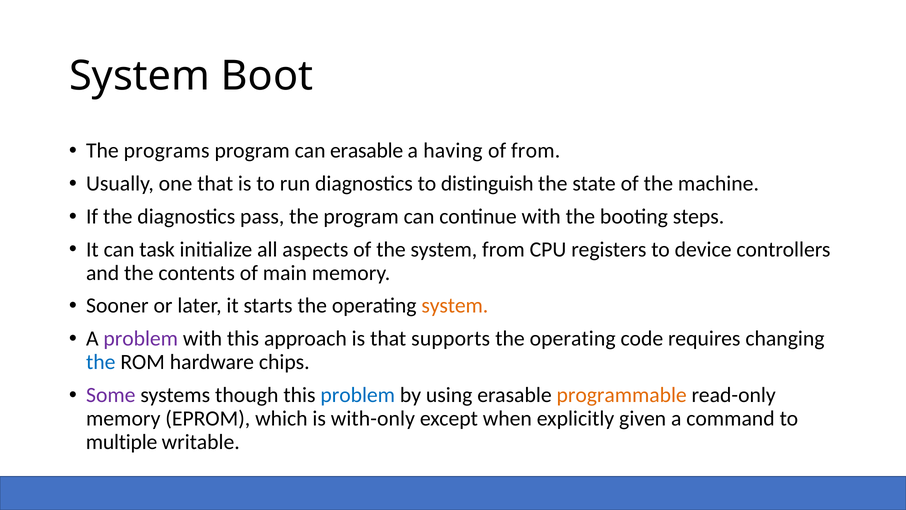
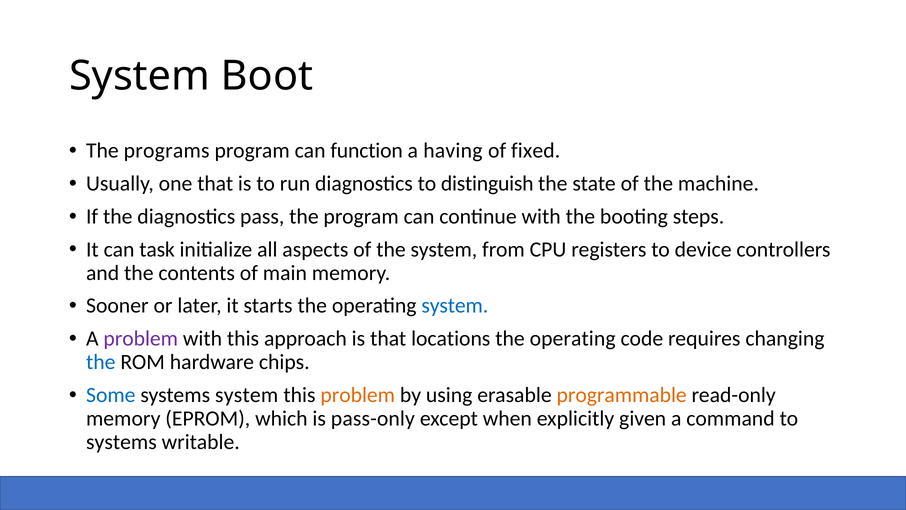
can erasable: erasable -> function
of from: from -> fixed
system at (455, 306) colour: orange -> blue
supports: supports -> locations
Some colour: purple -> blue
systems though: though -> system
problem at (358, 395) colour: blue -> orange
with-only: with-only -> pass-only
multiple at (122, 442): multiple -> systems
